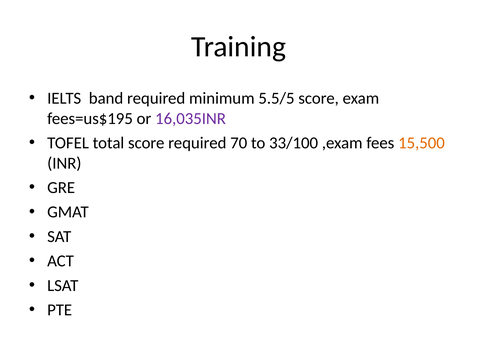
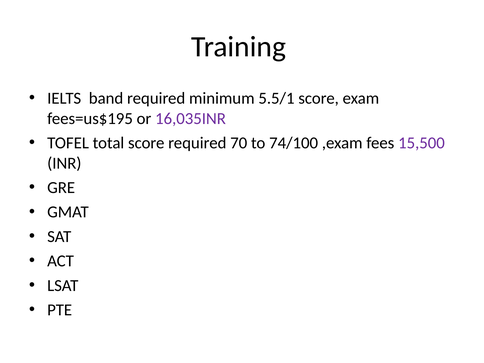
5.5/5: 5.5/5 -> 5.5/1
33/100: 33/100 -> 74/100
15,500 colour: orange -> purple
